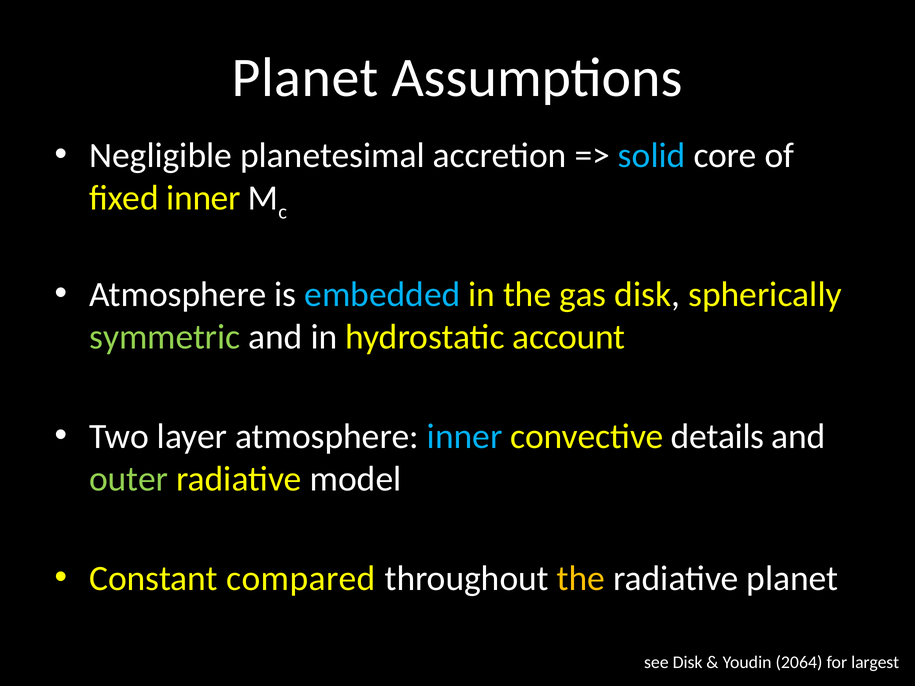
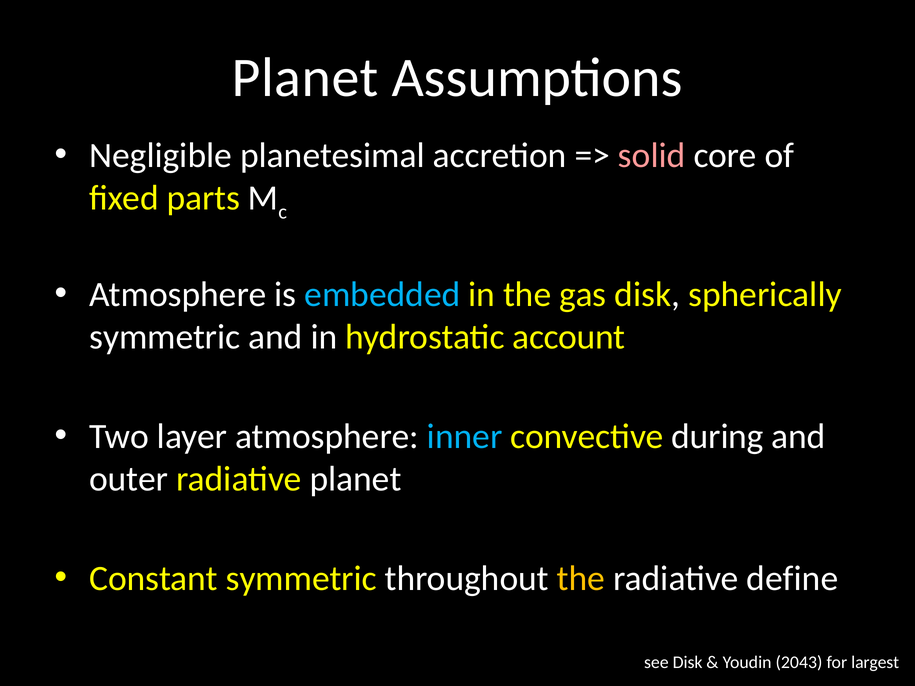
solid colour: light blue -> pink
fixed inner: inner -> parts
symmetric at (165, 337) colour: light green -> white
details: details -> during
outer colour: light green -> white
radiative model: model -> planet
Constant compared: compared -> symmetric
radiative planet: planet -> define
2064: 2064 -> 2043
